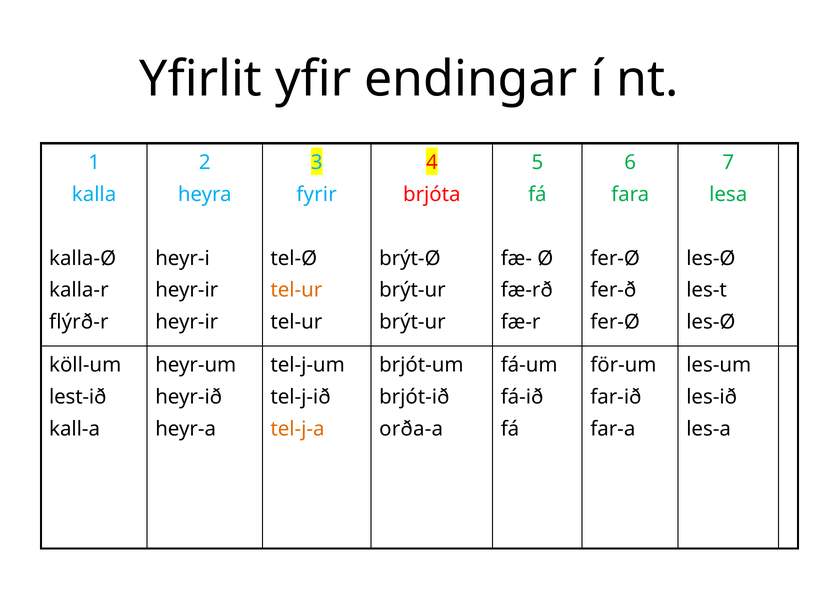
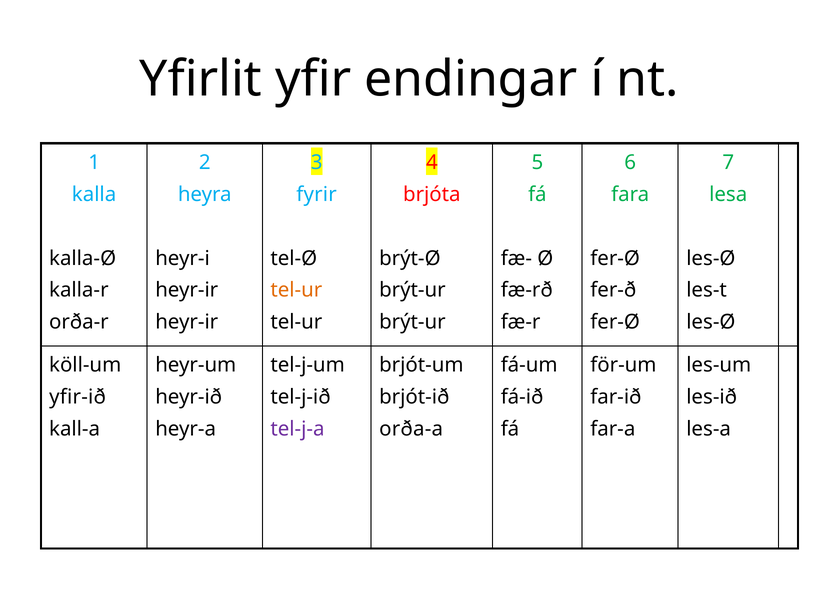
flýrð-r: flýrð-r -> orða-r
lest-ið: lest-ið -> yfir-ið
tel-j-a colour: orange -> purple
